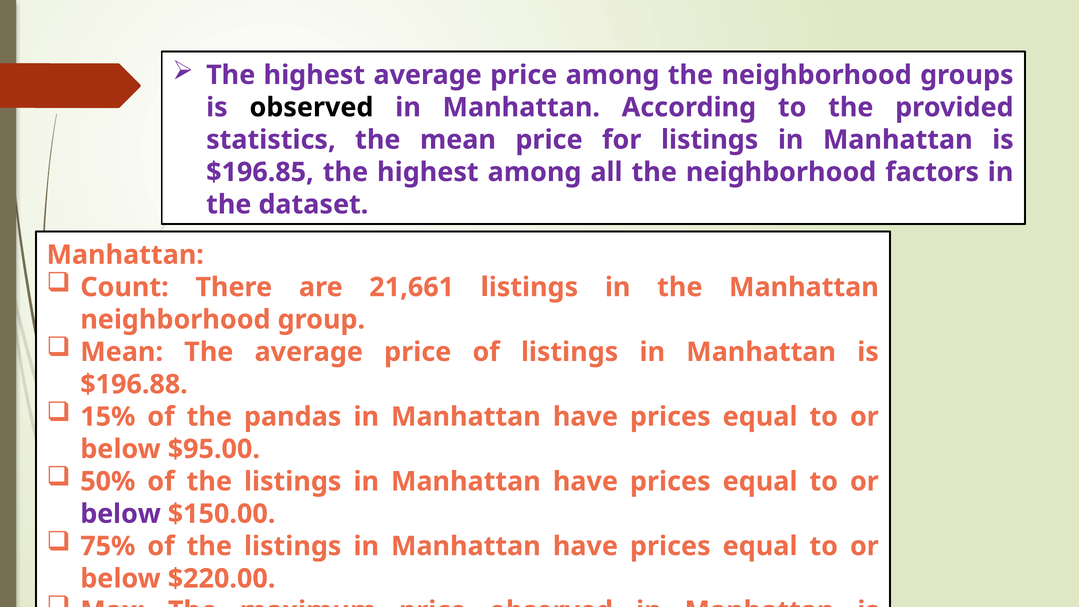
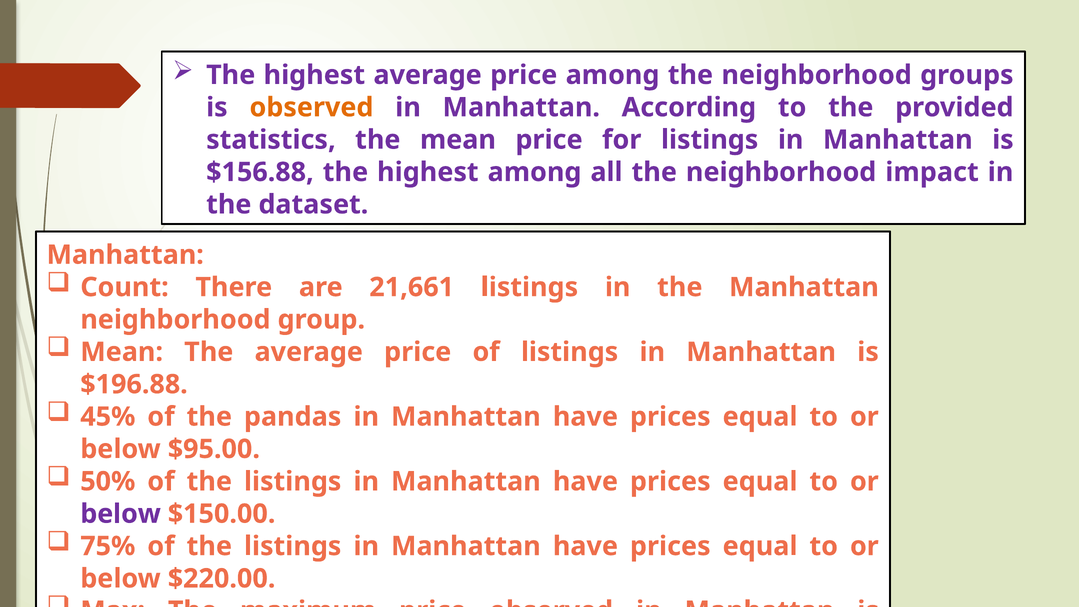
observed at (311, 107) colour: black -> orange
$196.85: $196.85 -> $156.88
factors: factors -> impact
15%: 15% -> 45%
